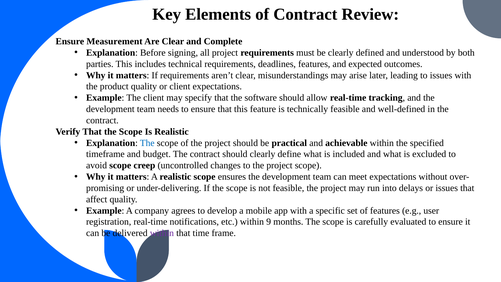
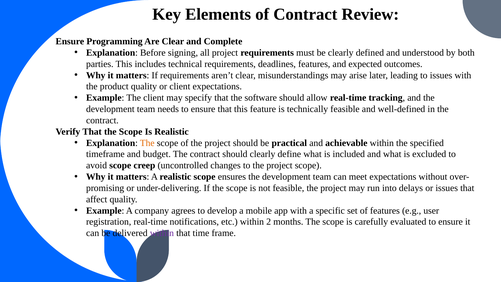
Measurement: Measurement -> Programming
The at (147, 143) colour: blue -> orange
9: 9 -> 2
